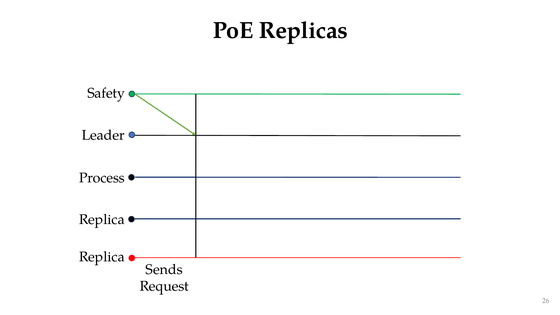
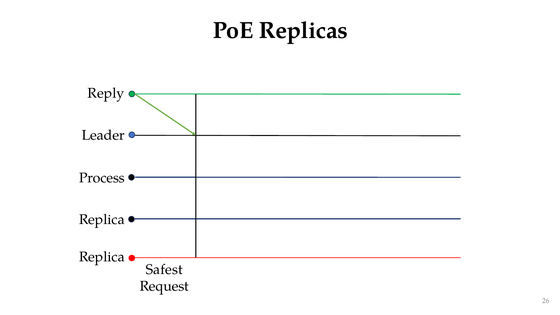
Safety: Safety -> Reply
Sends: Sends -> Safest
